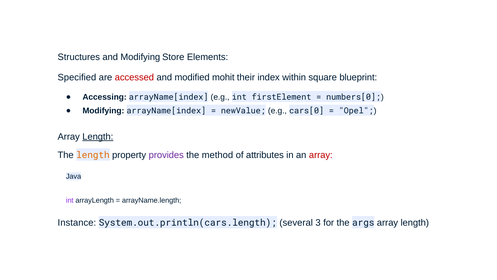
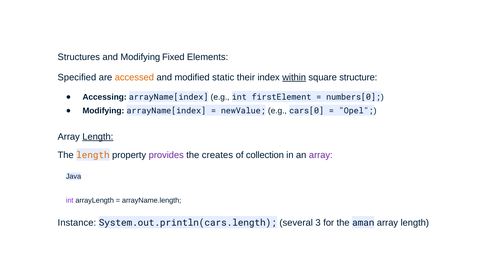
Store: Store -> Fixed
accessed colour: red -> orange
mohit: mohit -> static
within underline: none -> present
blueprint: blueprint -> structure
method: method -> creates
attributes: attributes -> collection
array at (321, 155) colour: red -> purple
args: args -> aman
